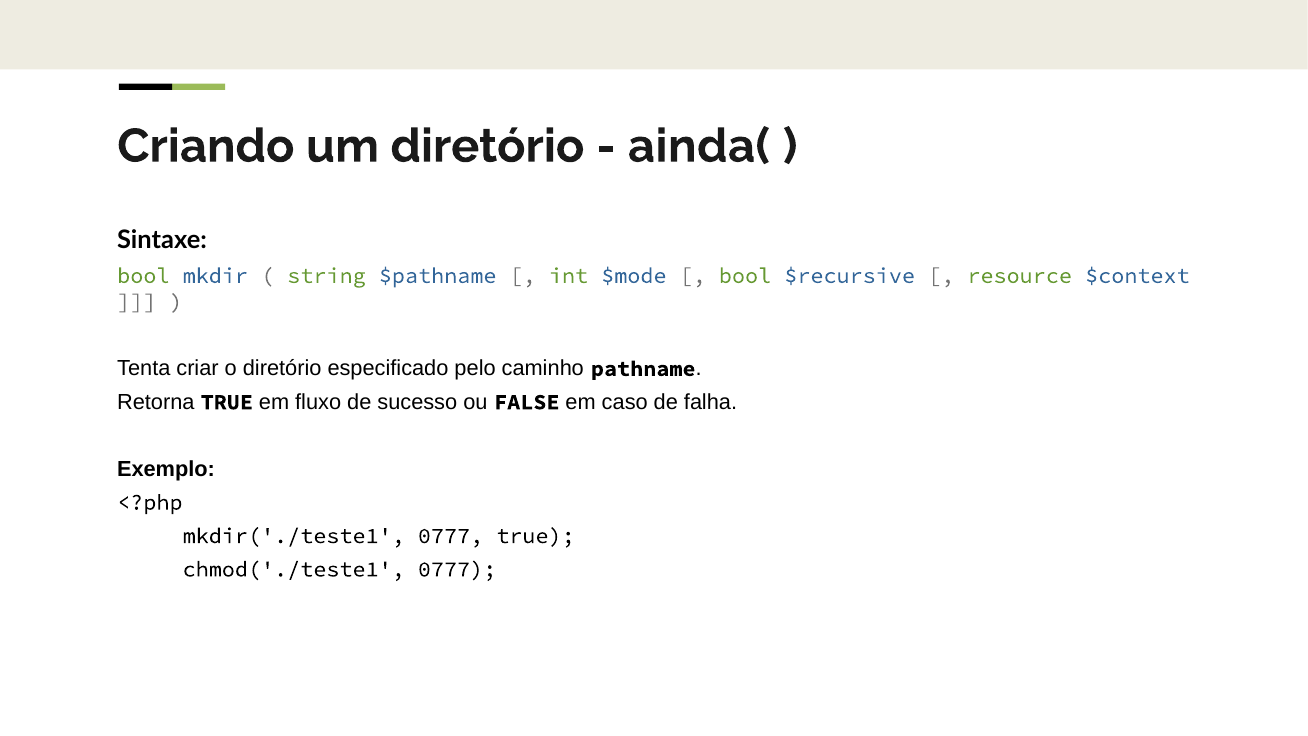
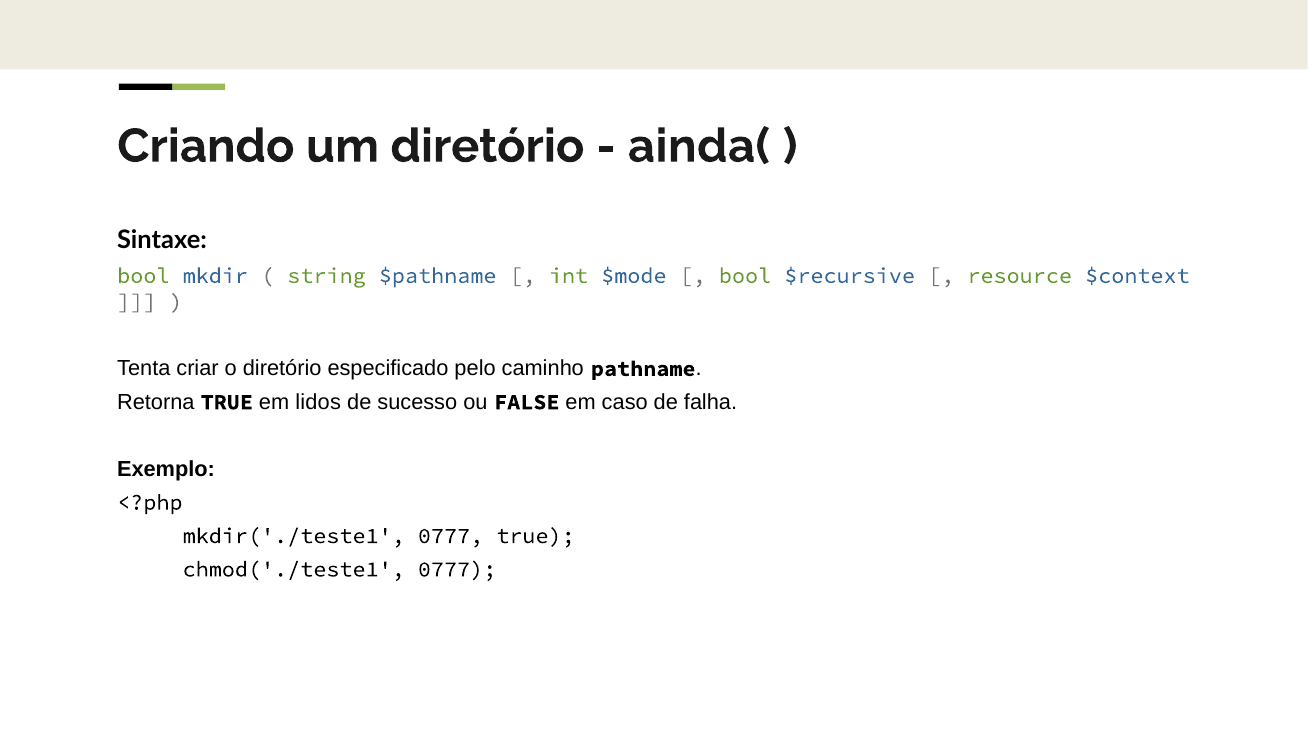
fluxo: fluxo -> lidos
